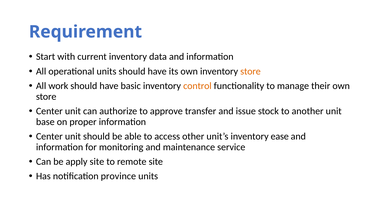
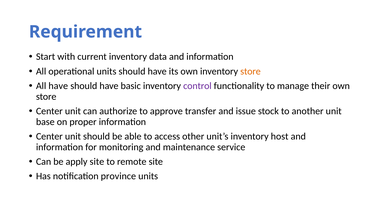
All work: work -> have
control colour: orange -> purple
ease: ease -> host
